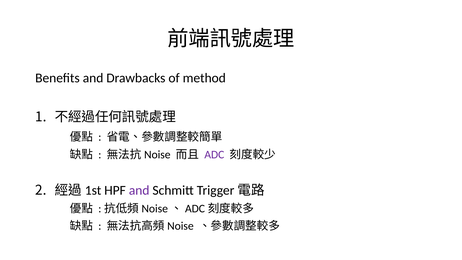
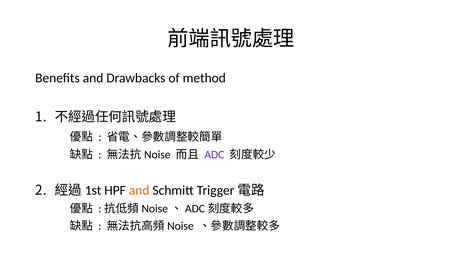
and at (139, 190) colour: purple -> orange
